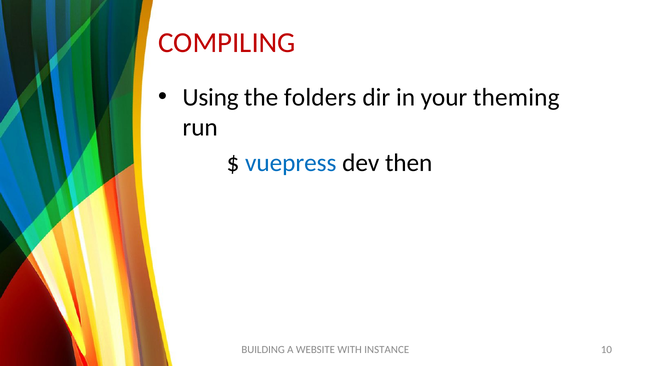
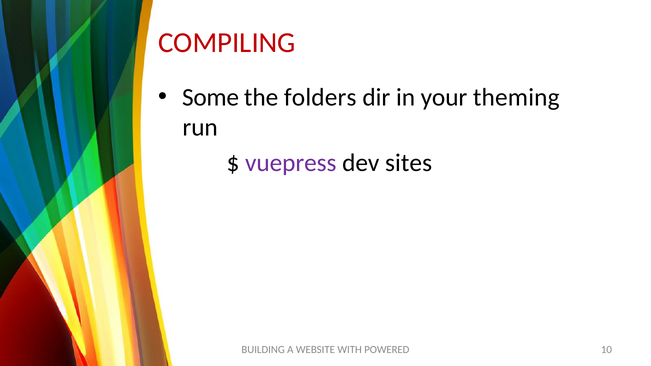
Using: Using -> Some
vuepress colour: blue -> purple
then: then -> sites
INSTANCE: INSTANCE -> POWERED
